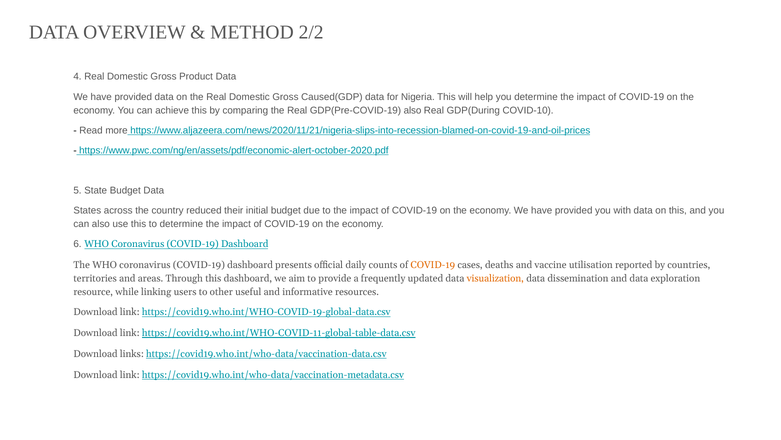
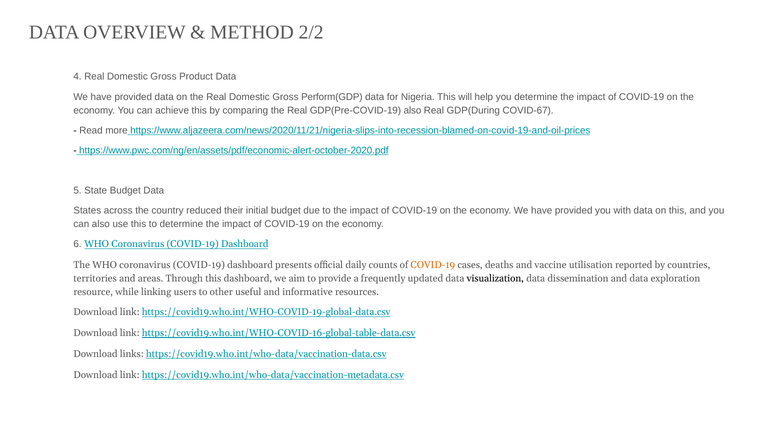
Caused(GDP: Caused(GDP -> Perform(GDP
COVID-10: COVID-10 -> COVID-67
visualization colour: orange -> black
https://covid19.who.int/WHO-COVID-11-global-table-data.csv: https://covid19.who.int/WHO-COVID-11-global-table-data.csv -> https://covid19.who.int/WHO-COVID-16-global-table-data.csv
